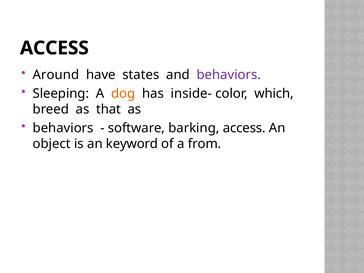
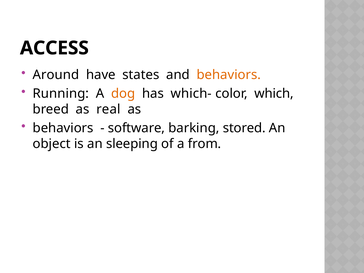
behaviors at (229, 75) colour: purple -> orange
Sleeping: Sleeping -> Running
inside-: inside- -> which-
that: that -> real
barking access: access -> stored
keyword: keyword -> sleeping
